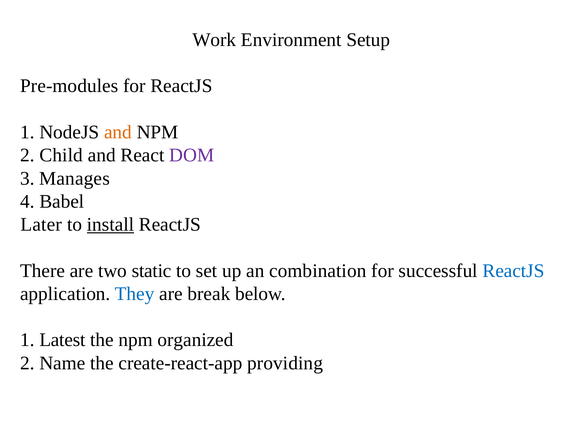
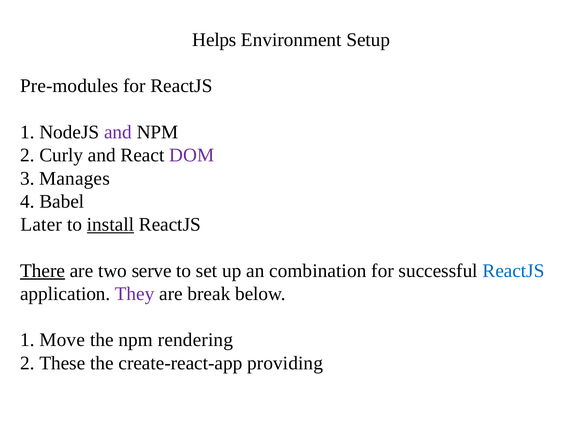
Work: Work -> Helps
and at (118, 132) colour: orange -> purple
Child: Child -> Curly
There underline: none -> present
static: static -> serve
They colour: blue -> purple
Latest: Latest -> Move
organized: organized -> rendering
Name: Name -> These
